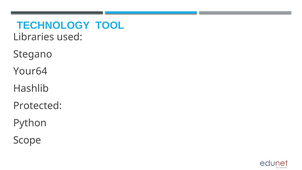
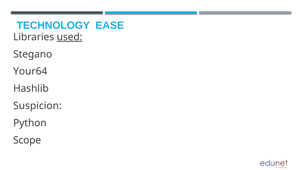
TOOL: TOOL -> EASE
used underline: none -> present
Protected: Protected -> Suspicion
